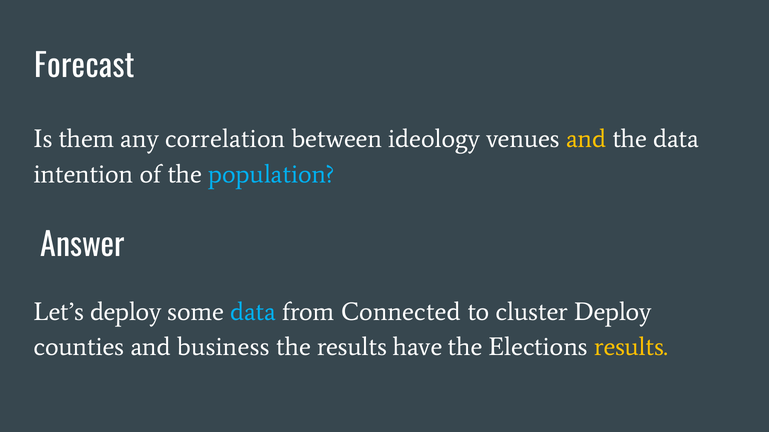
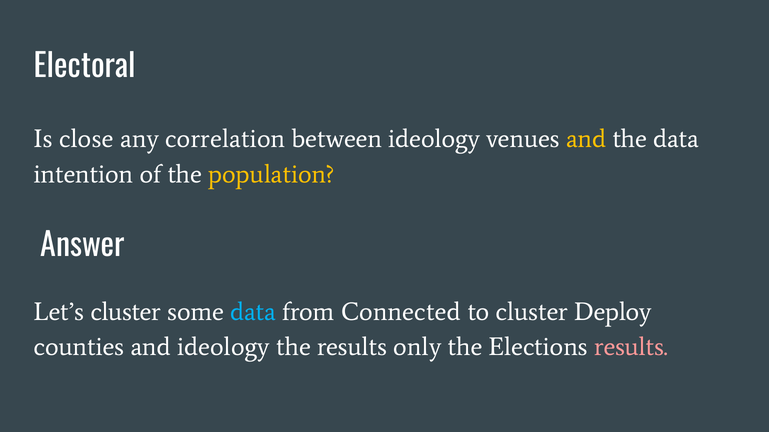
Forecast: Forecast -> Electoral
them: them -> close
population colour: light blue -> yellow
Let’s deploy: deploy -> cluster
and business: business -> ideology
have: have -> only
results at (631, 347) colour: yellow -> pink
